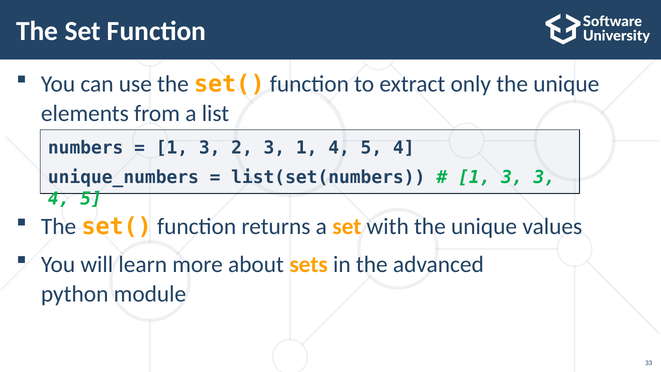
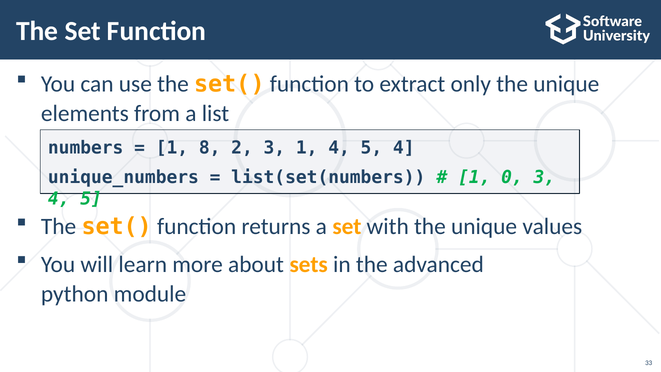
3 at (210, 148): 3 -> 8
3 at (512, 177): 3 -> 0
